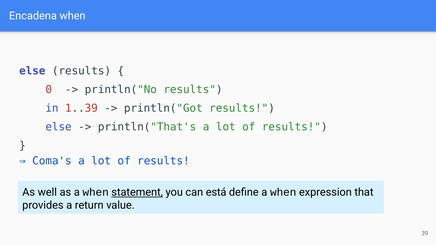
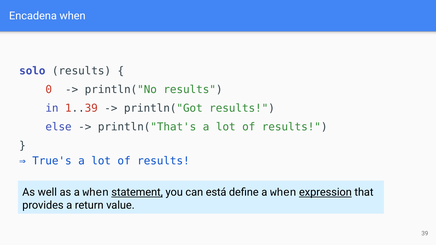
else at (32, 71): else -> solo
Coma's: Coma's -> True's
expression underline: none -> present
